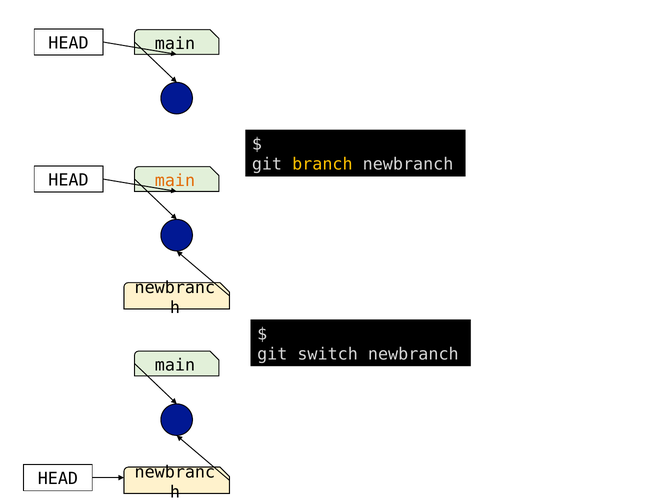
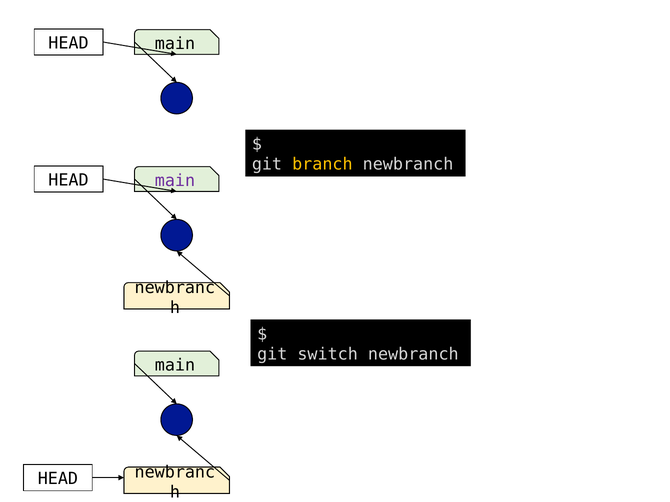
main at (175, 181) colour: orange -> purple
